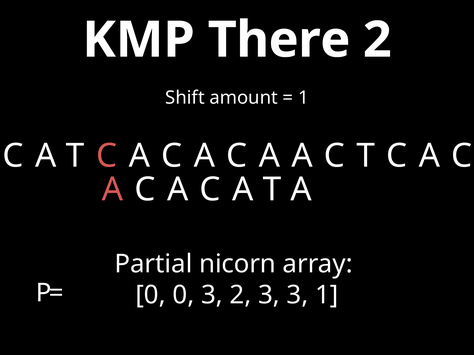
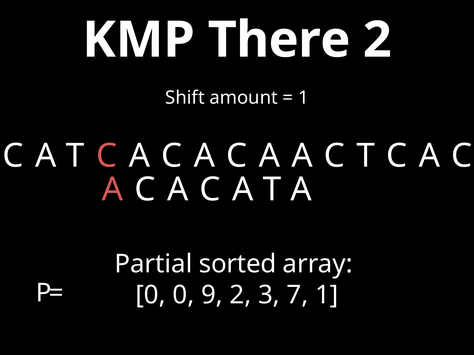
nicorn: nicorn -> sorted
0 3: 3 -> 9
3 3: 3 -> 7
